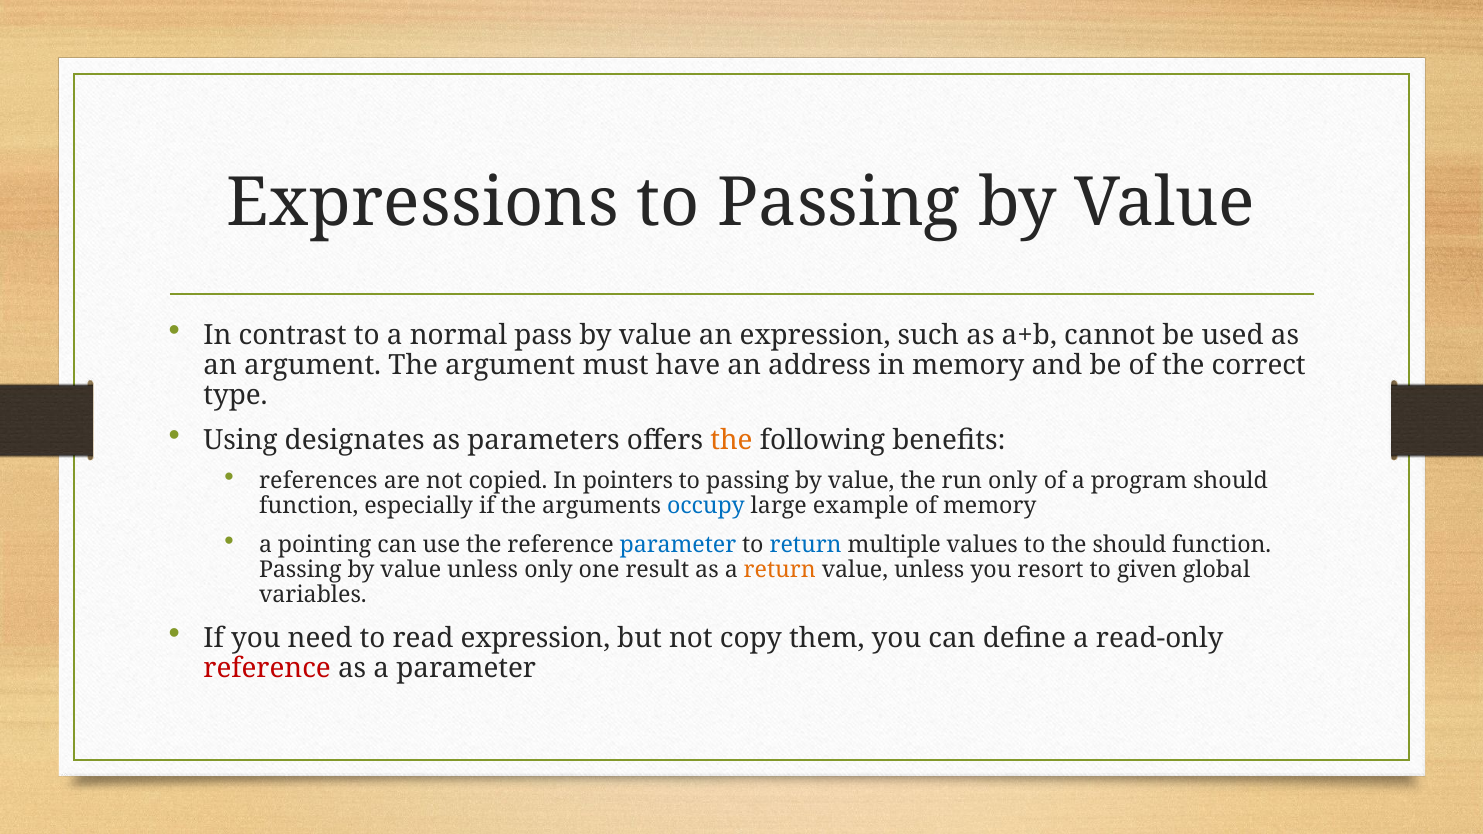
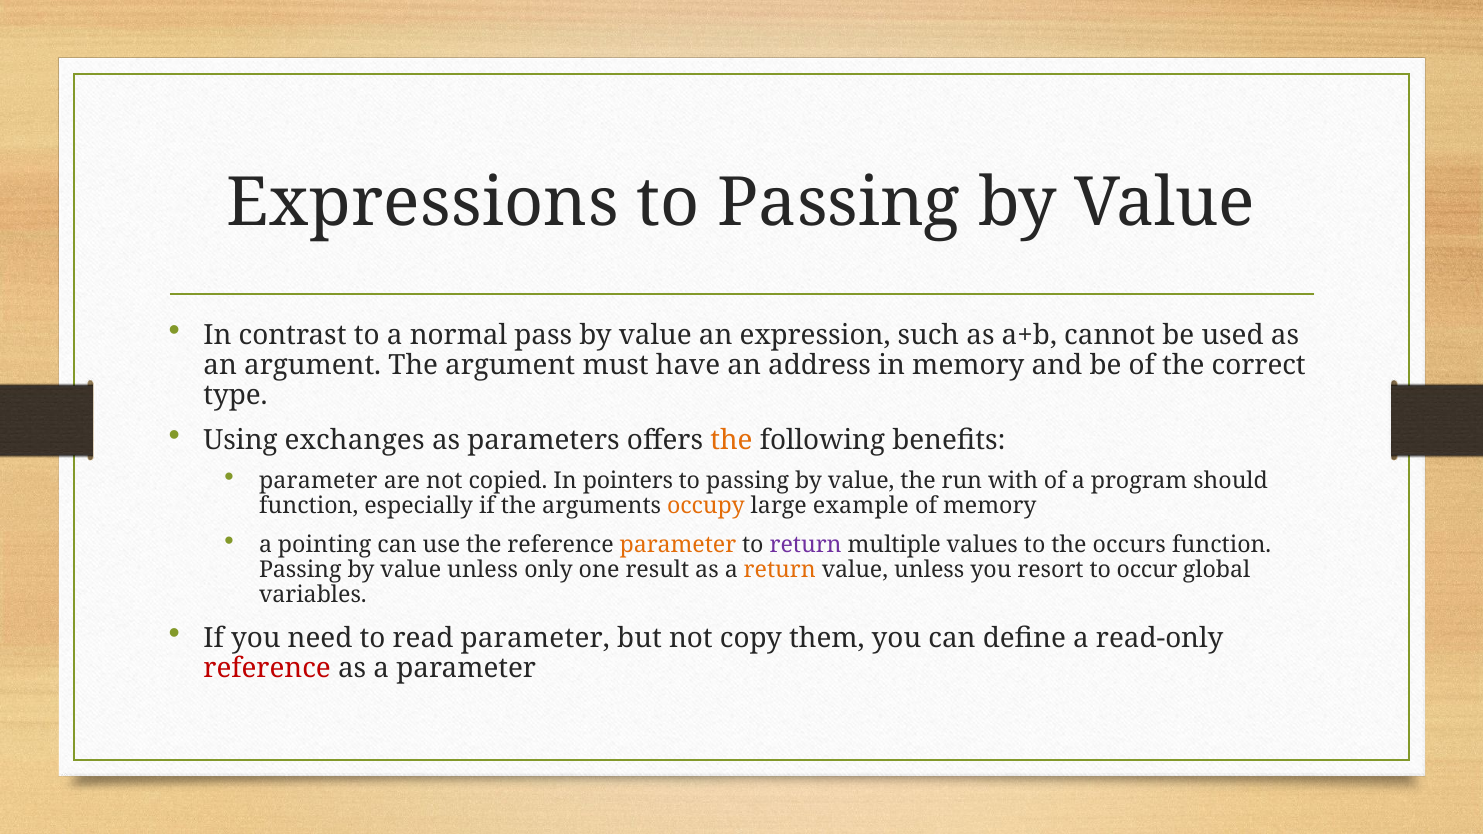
designates: designates -> exchanges
references at (318, 481): references -> parameter
run only: only -> with
occupy colour: blue -> orange
parameter at (678, 545) colour: blue -> orange
return at (806, 545) colour: blue -> purple
the should: should -> occurs
given: given -> occur
read expression: expression -> parameter
